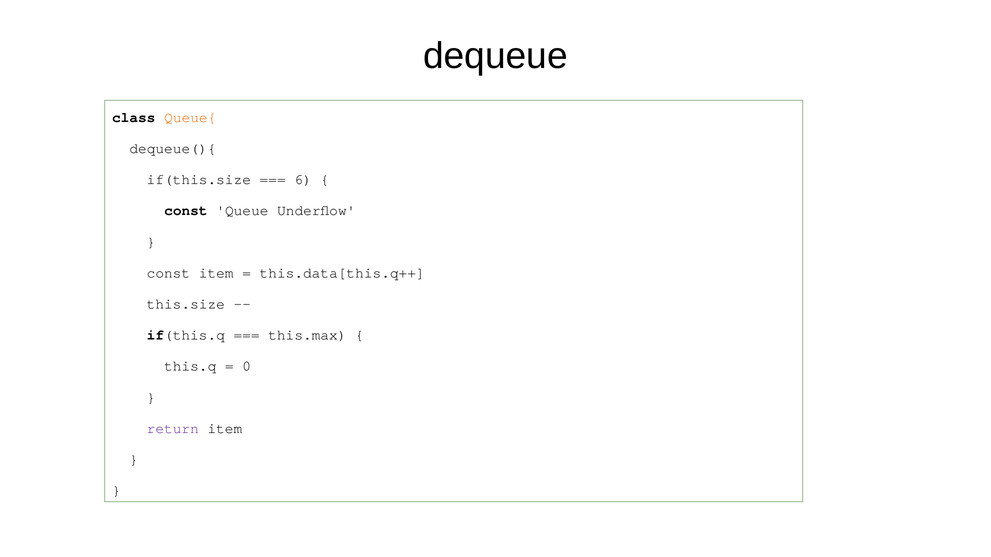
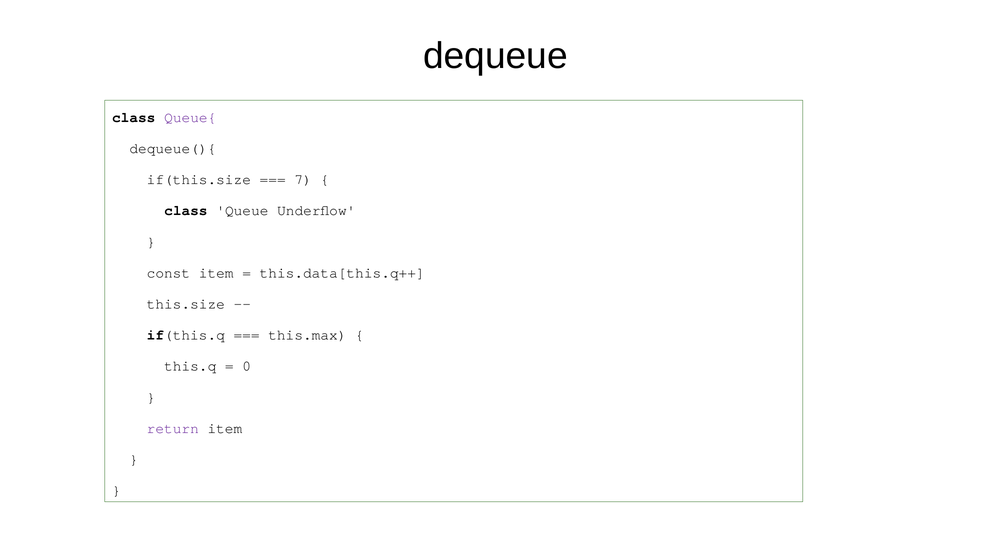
Queue{ colour: orange -> purple
6: 6 -> 7
const at (186, 211): const -> class
